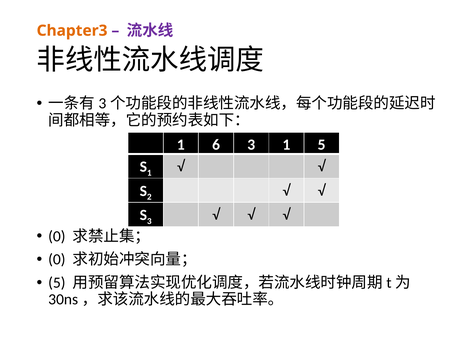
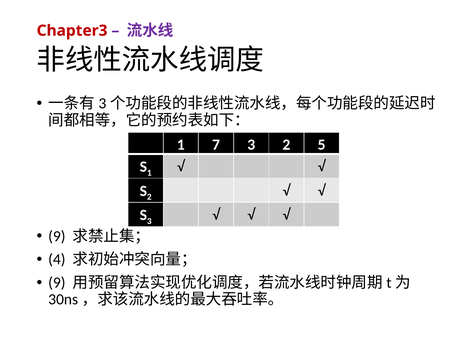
Chapter3 colour: orange -> red
6: 6 -> 7
3 1: 1 -> 2
0 at (57, 236): 0 -> 9
0 at (57, 259): 0 -> 4
5 at (57, 283): 5 -> 9
